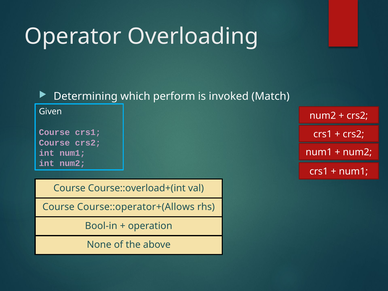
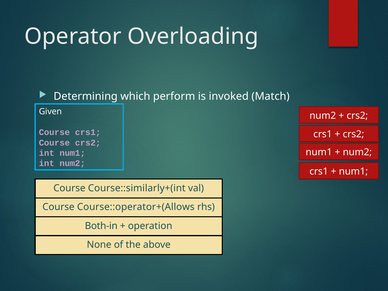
Course::overload+(int: Course::overload+(int -> Course::similarly+(int
Bool-in: Bool-in -> Both-in
